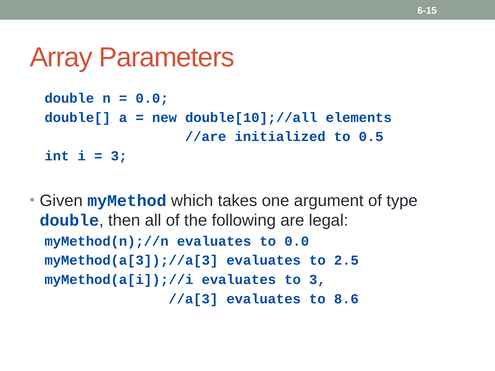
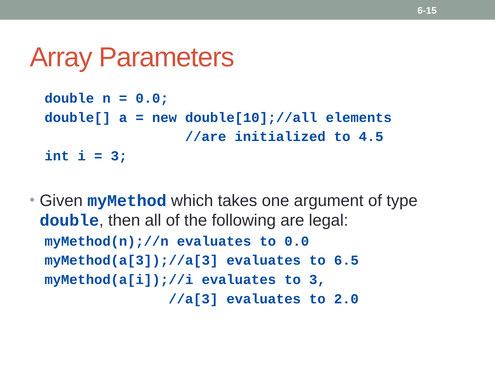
0.5: 0.5 -> 4.5
2.5: 2.5 -> 6.5
8.6: 8.6 -> 2.0
